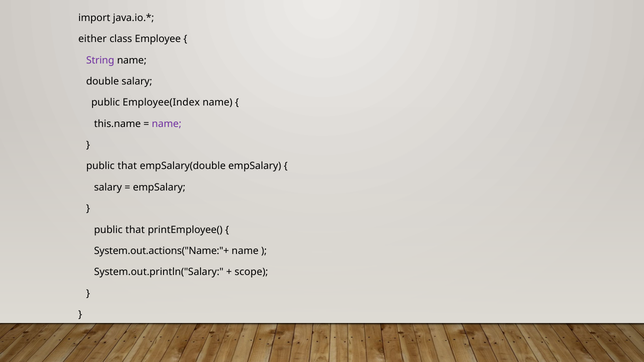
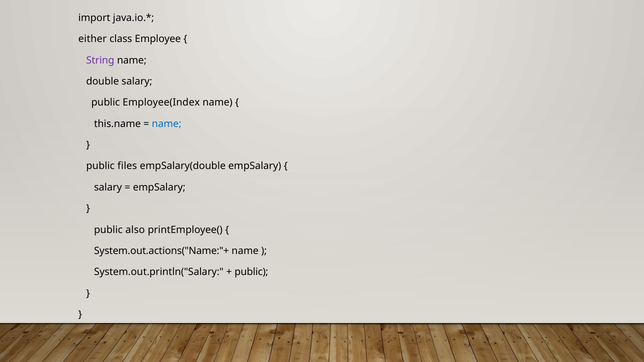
name at (167, 124) colour: purple -> blue
that at (127, 166): that -> files
that at (135, 230): that -> also
scope at (251, 272): scope -> public
